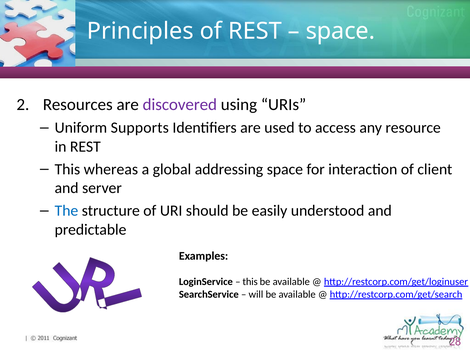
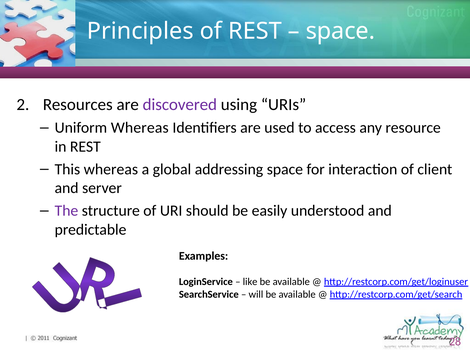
Uniform Supports: Supports -> Whereas
The colour: blue -> purple
this at (250, 282): this -> like
